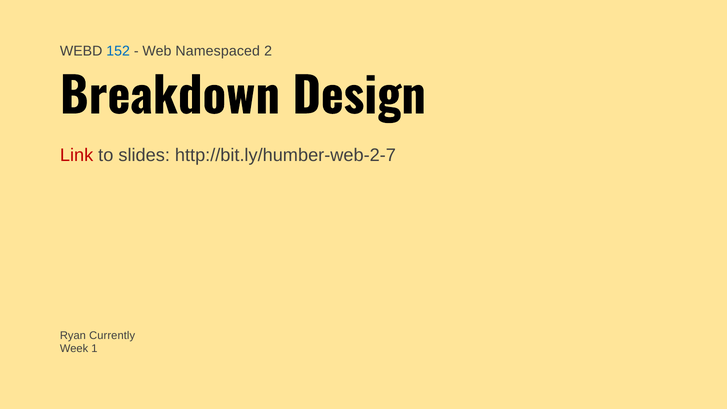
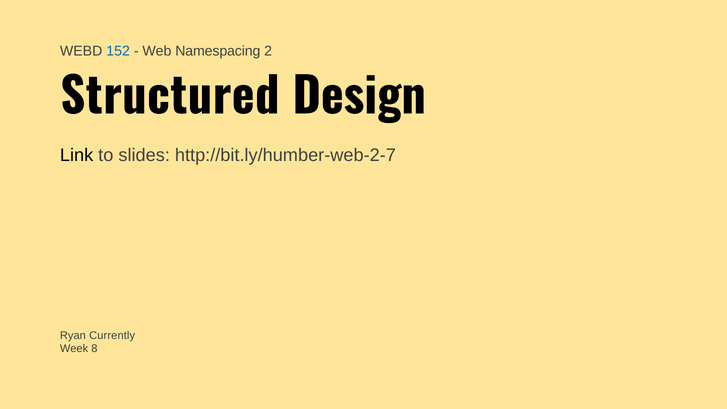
Namespaced: Namespaced -> Namespacing
Breakdown: Breakdown -> Structured
Link colour: red -> black
1: 1 -> 8
